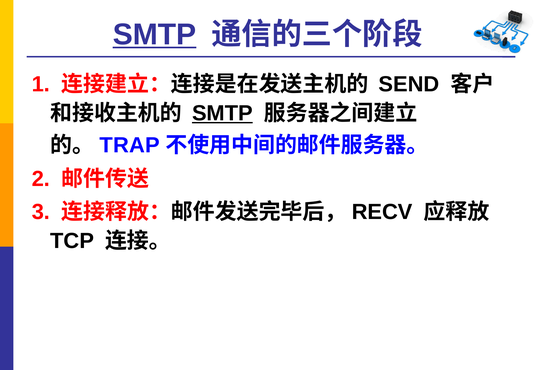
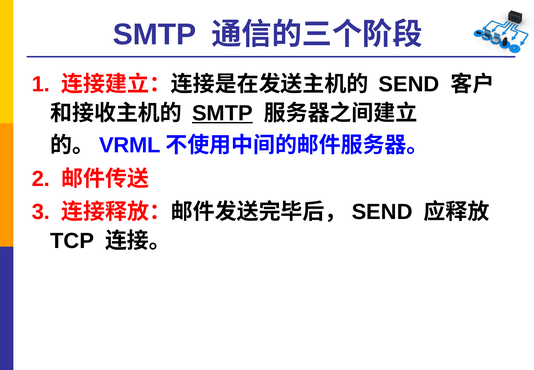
SMTP at (155, 34) underline: present -> none
TRAP: TRAP -> VRML
RECV at (382, 212): RECV -> SEND
